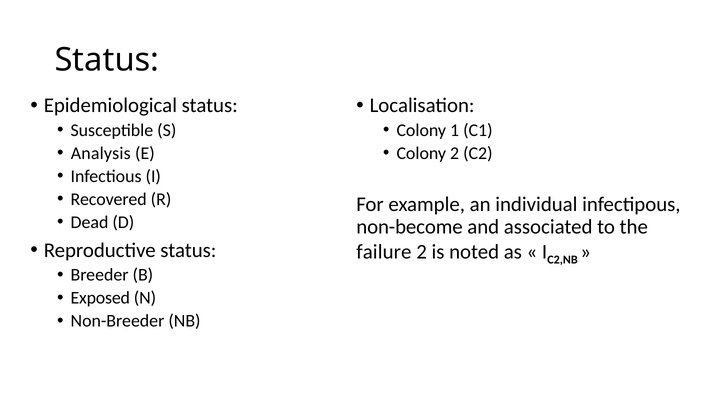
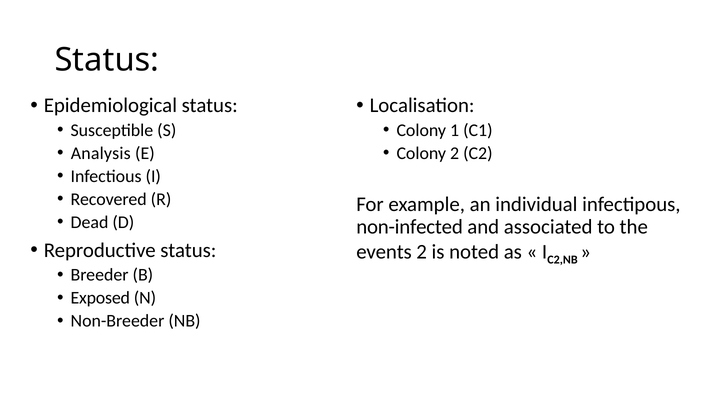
non-become: non-become -> non-infected
failure: failure -> events
